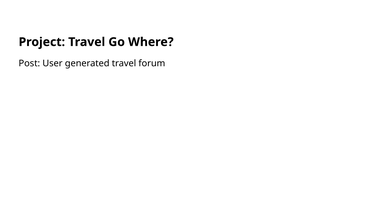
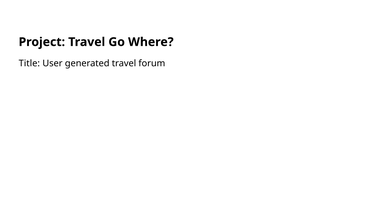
Post: Post -> Title
